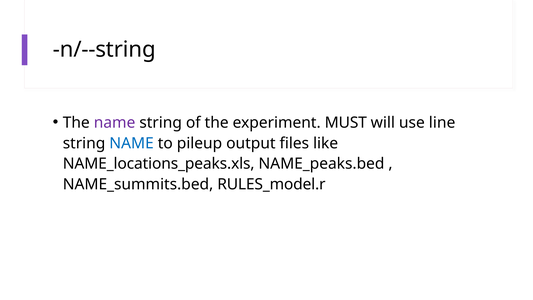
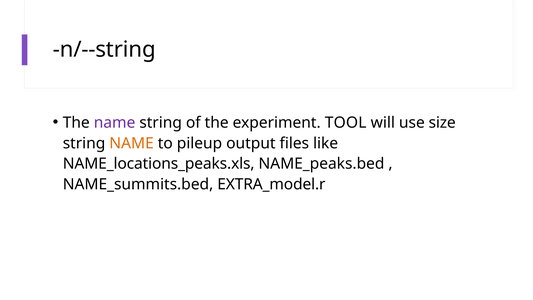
MUST: MUST -> TOOL
line: line -> size
NAME at (132, 143) colour: blue -> orange
RULES_model.r: RULES_model.r -> EXTRA_model.r
